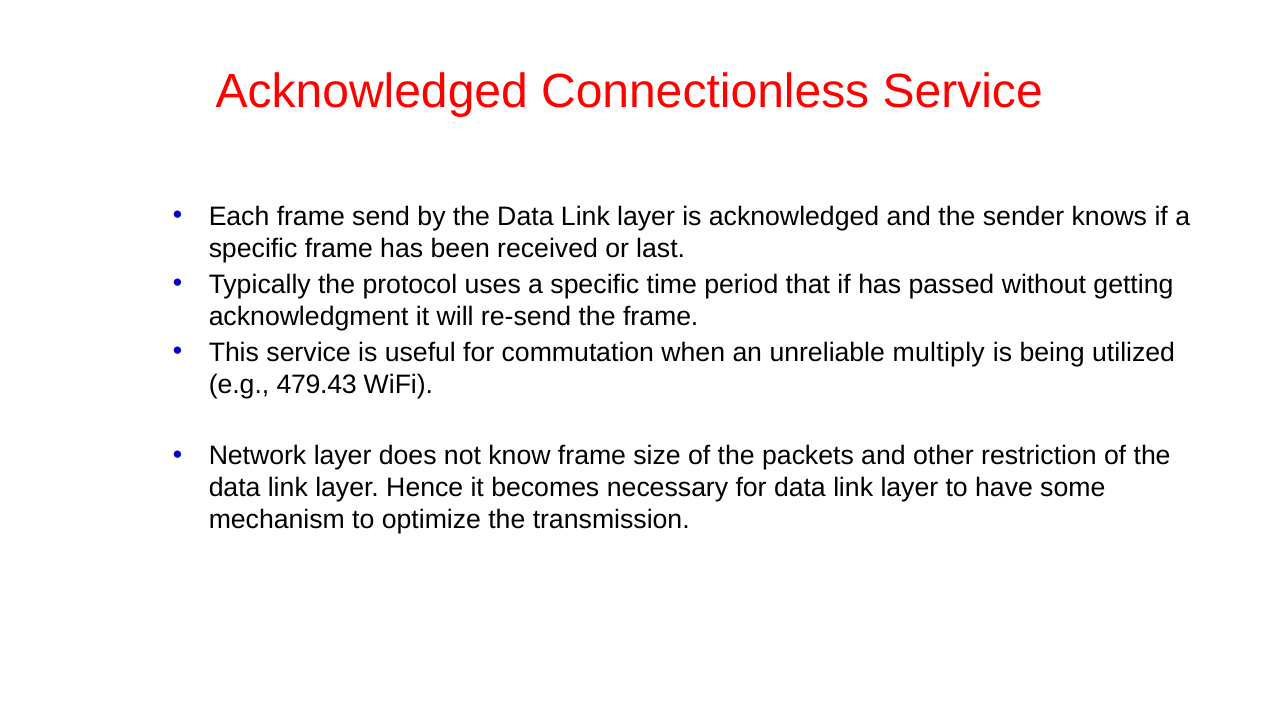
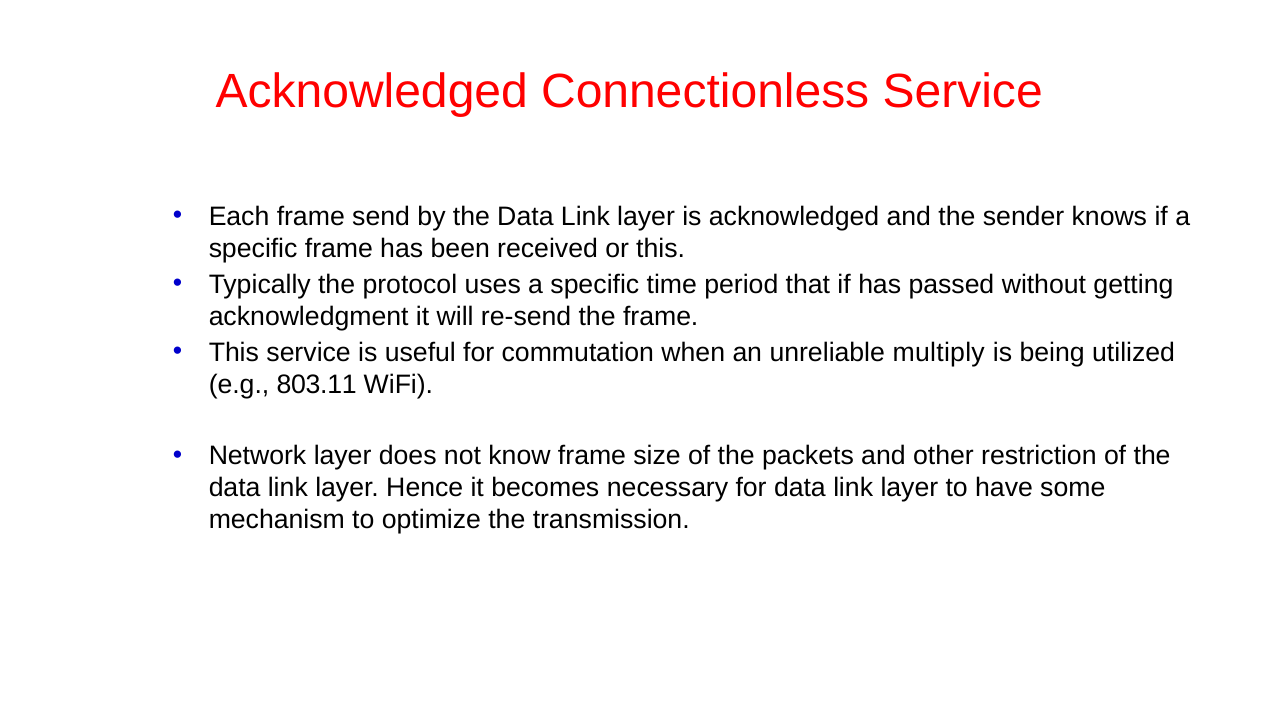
or last: last -> this
479.43: 479.43 -> 803.11
